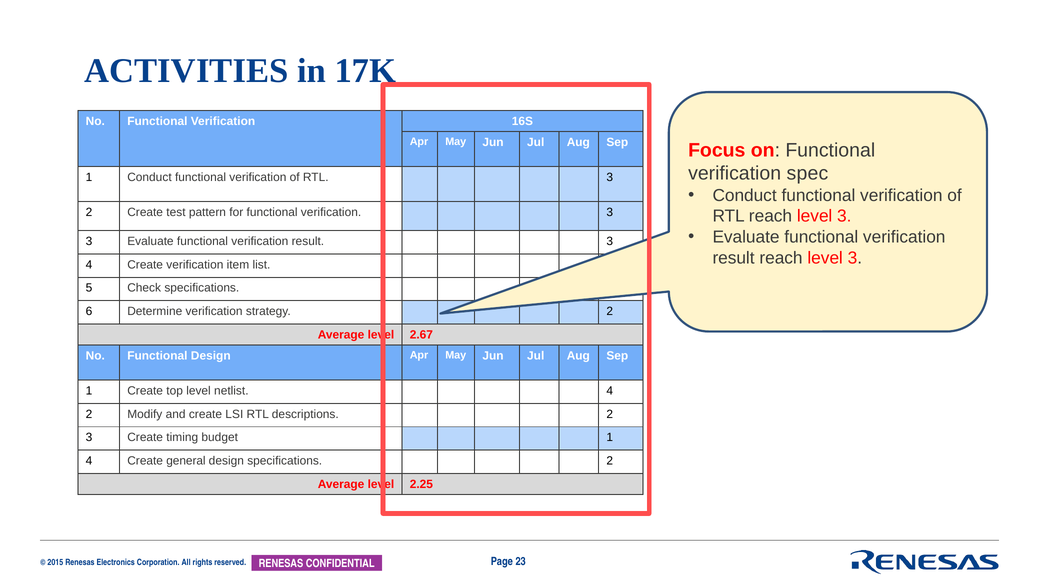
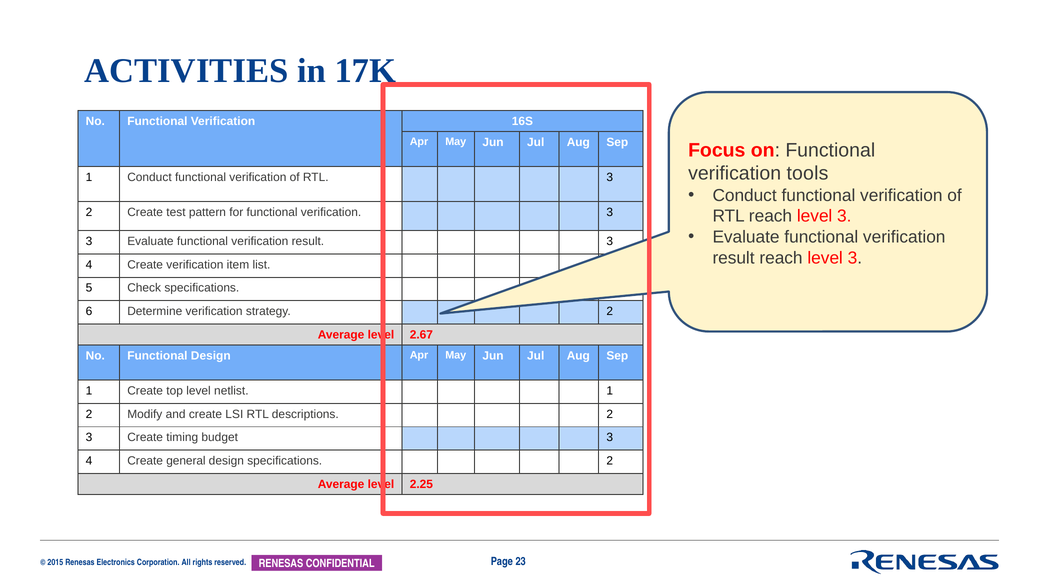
spec: spec -> tools
netlist 4: 4 -> 1
budget 1: 1 -> 3
